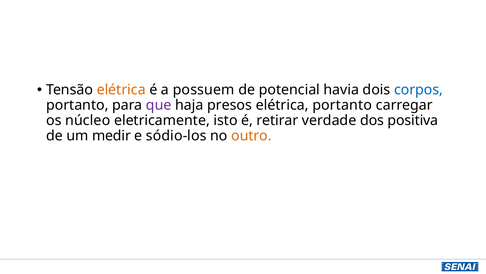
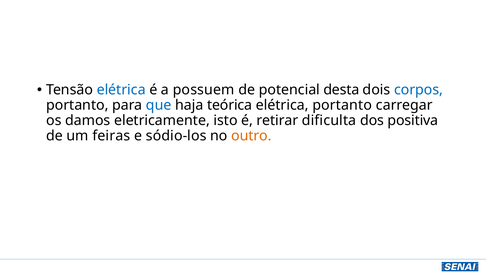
elétrica at (121, 90) colour: orange -> blue
havia: havia -> desta
que colour: purple -> blue
presos: presos -> teórica
núcleo: núcleo -> damos
verdade: verdade -> dificulta
medir: medir -> feiras
